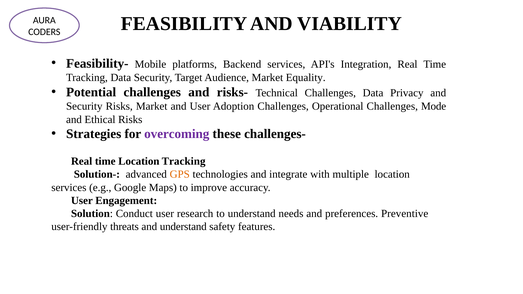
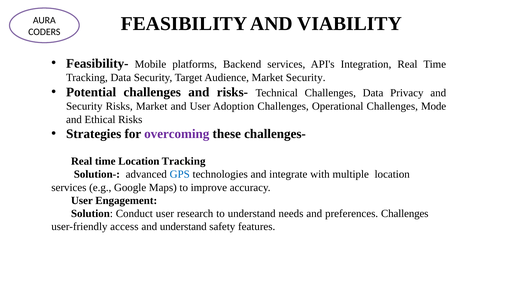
Market Equality: Equality -> Security
GPS colour: orange -> blue
preferences Preventive: Preventive -> Challenges
threats: threats -> access
